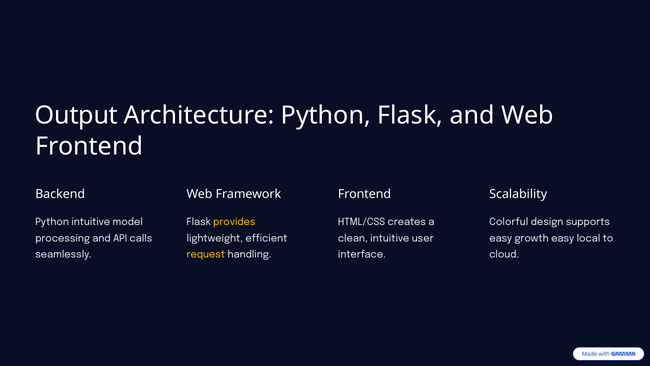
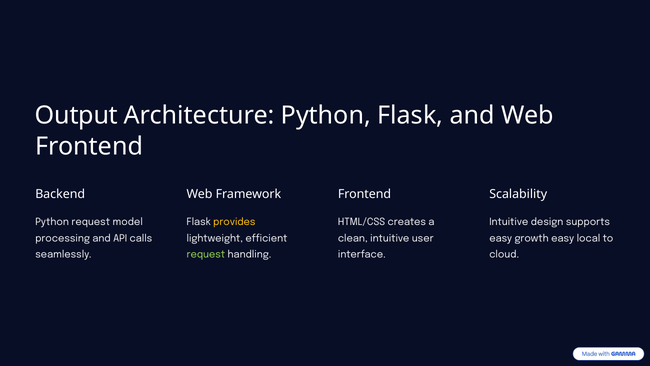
Python intuitive: intuitive -> request
Colorful at (509, 222): Colorful -> Intuitive
request at (206, 254) colour: yellow -> light green
